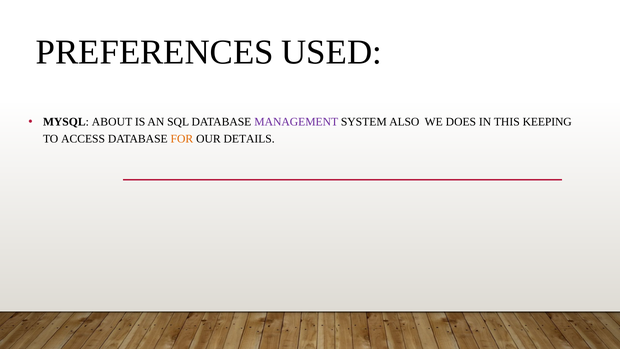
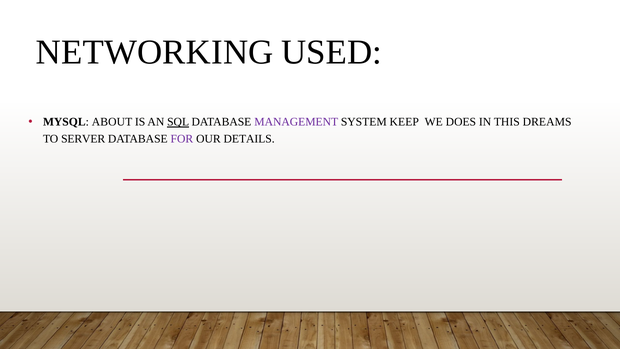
PREFERENCES: PREFERENCES -> NETWORKING
SQL underline: none -> present
ALSO: ALSO -> KEEP
KEEPING: KEEPING -> DREAMS
ACCESS: ACCESS -> SERVER
FOR colour: orange -> purple
